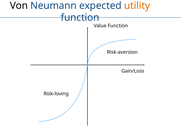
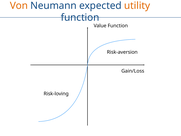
Von colour: black -> orange
